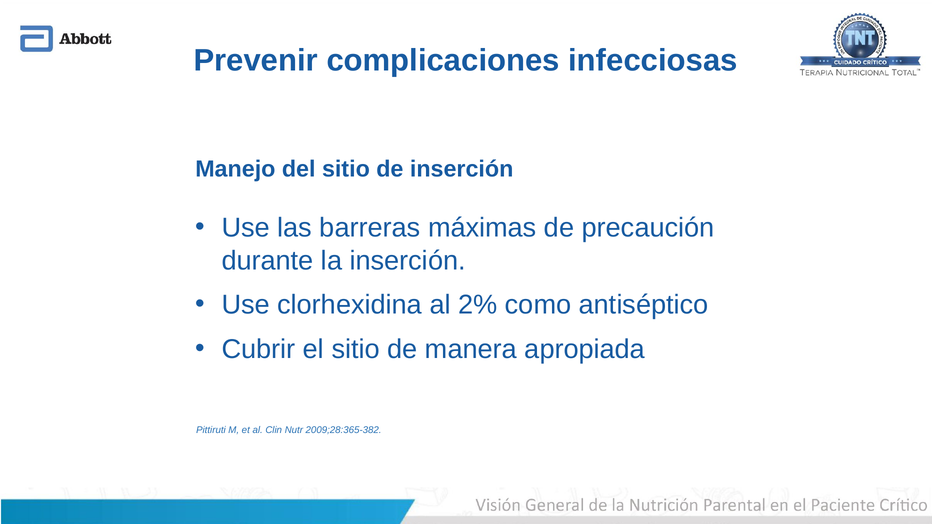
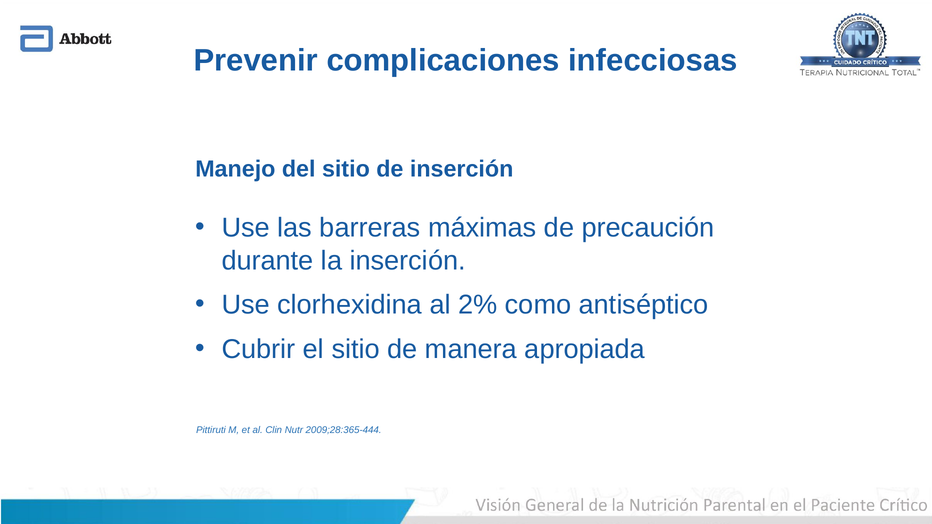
2009;28:365-382: 2009;28:365-382 -> 2009;28:365-444
